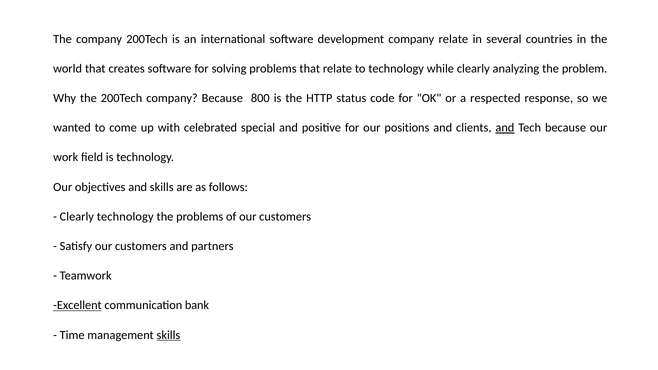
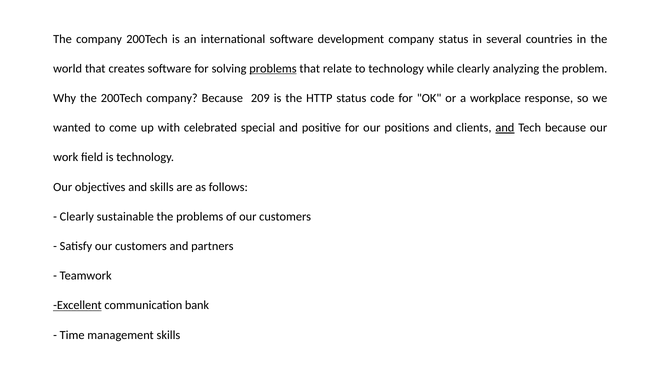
company relate: relate -> status
problems at (273, 69) underline: none -> present
800: 800 -> 209
respected: respected -> workplace
Clearly technology: technology -> sustainable
skills at (168, 335) underline: present -> none
